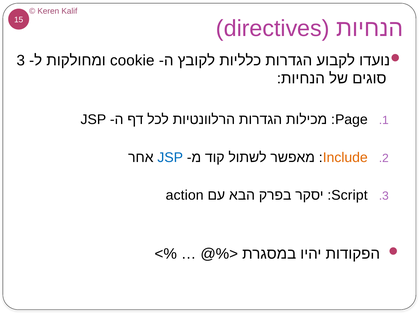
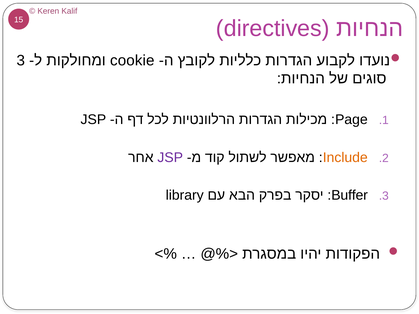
JSP at (170, 158) colour: blue -> purple
action: action -> library
Script: Script -> Buffer
